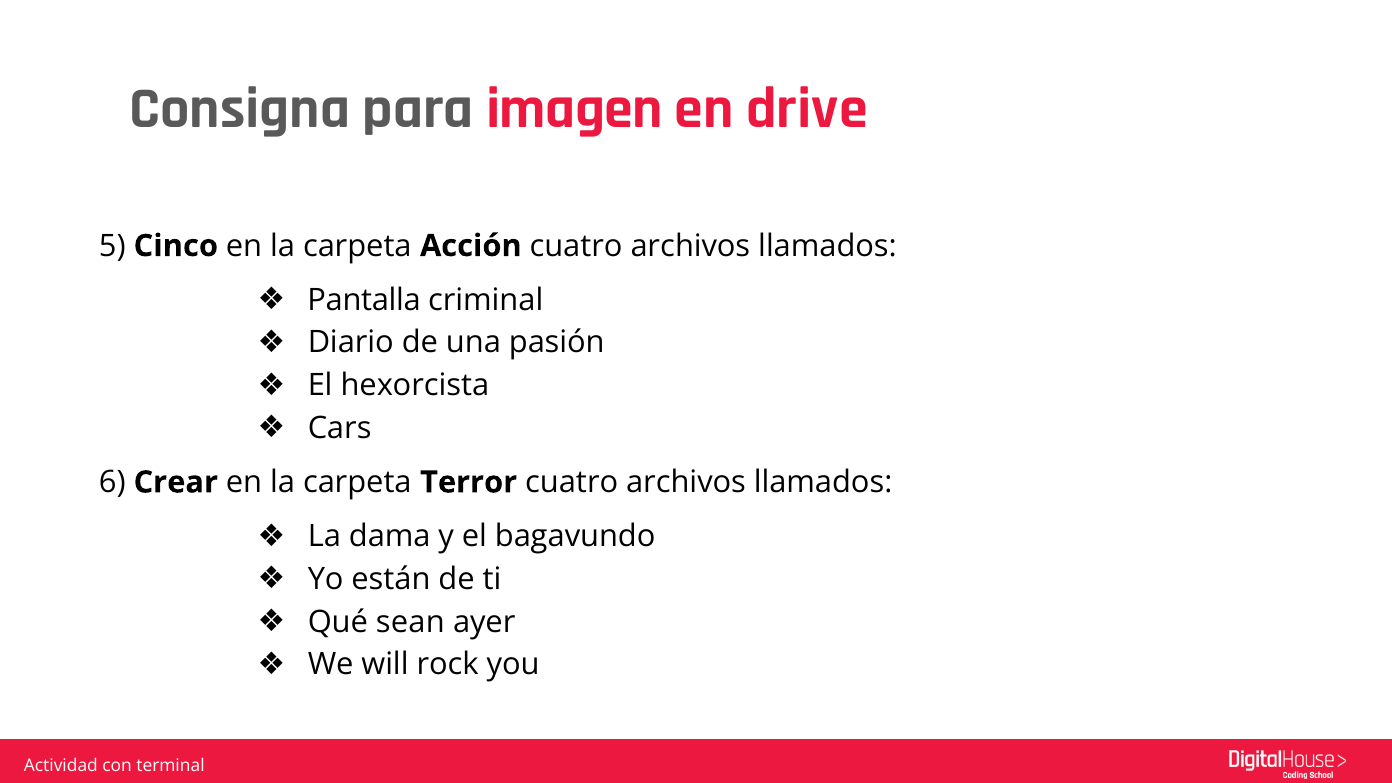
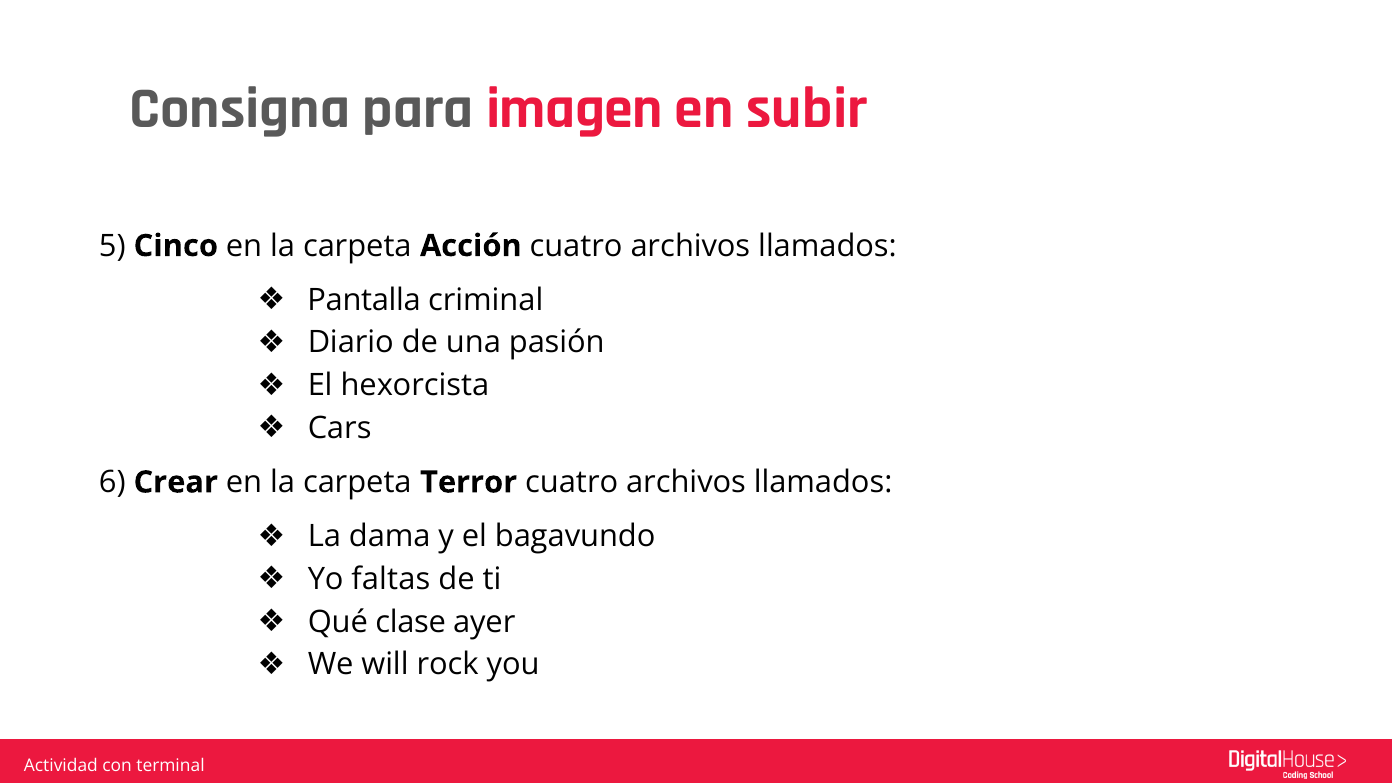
drive: drive -> subir
están: están -> faltas
sean: sean -> clase
